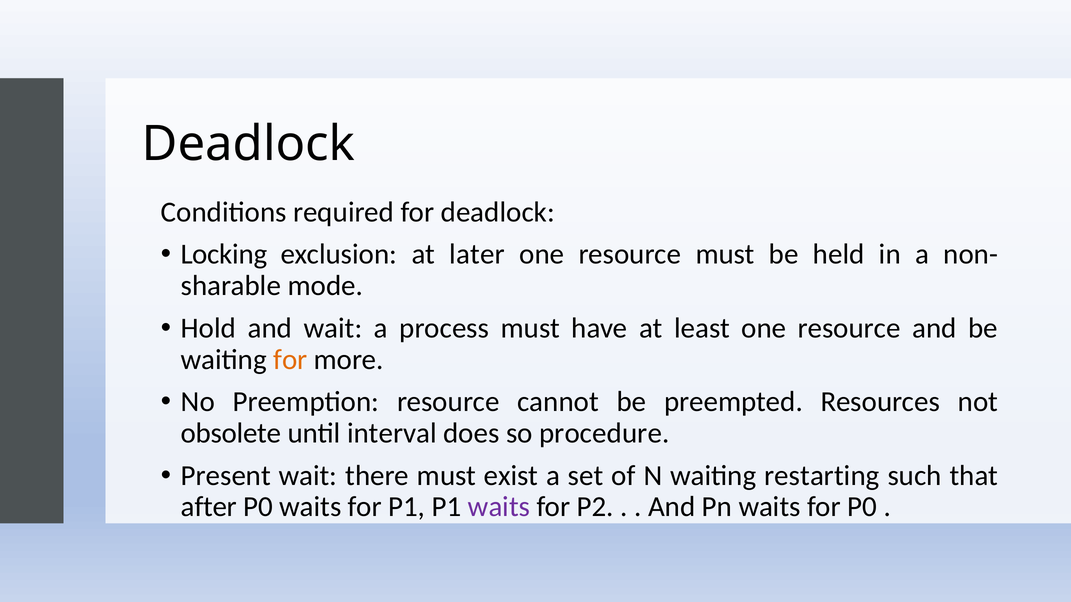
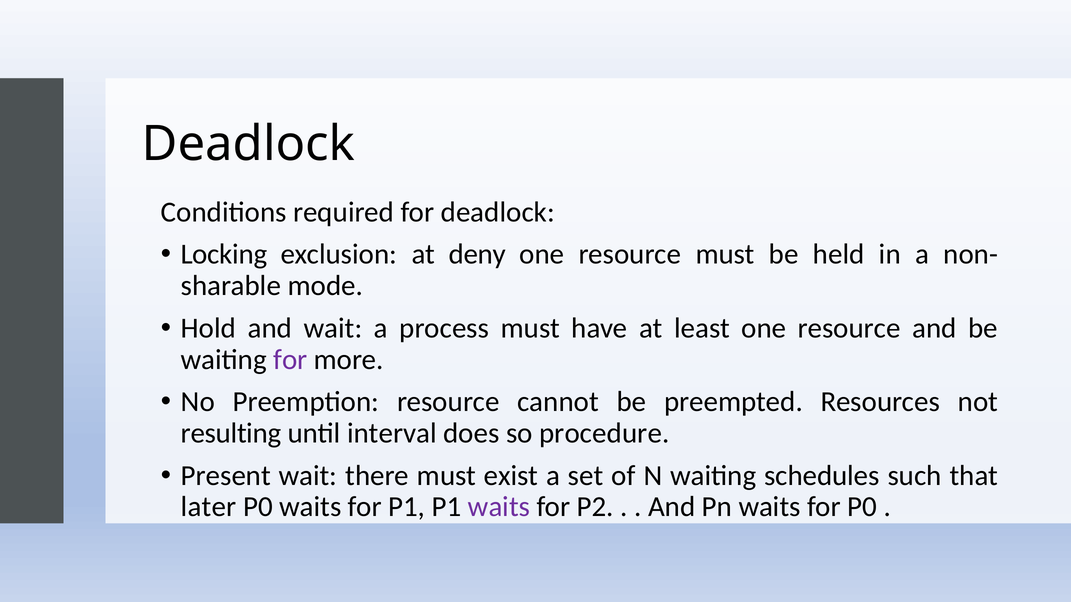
later: later -> deny
for at (290, 360) colour: orange -> purple
obsolete: obsolete -> resulting
restarting: restarting -> schedules
after: after -> later
